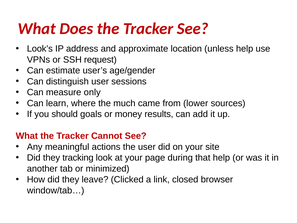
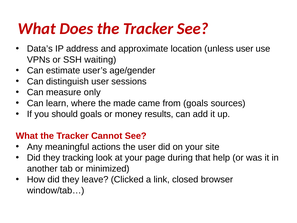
Look’s: Look’s -> Data’s
unless help: help -> user
request: request -> waiting
much: much -> made
from lower: lower -> goals
